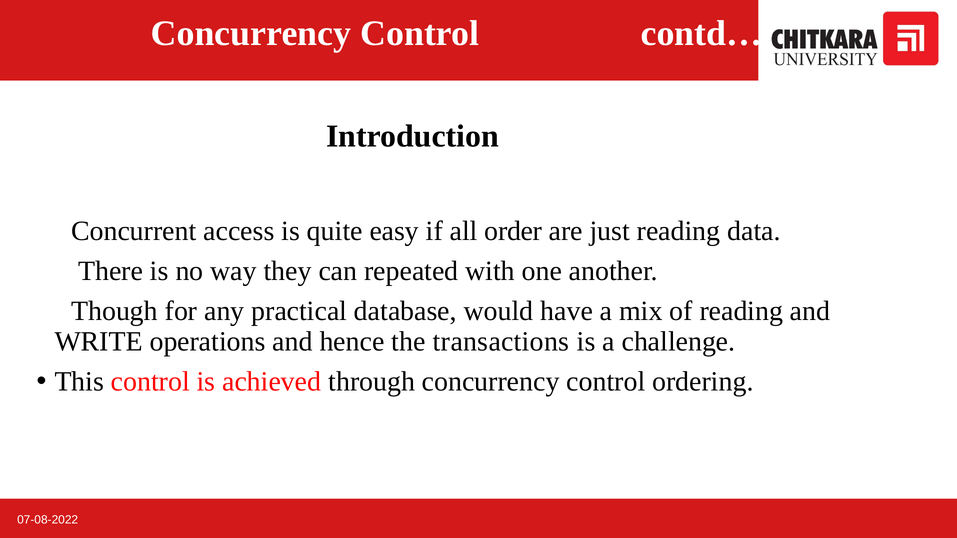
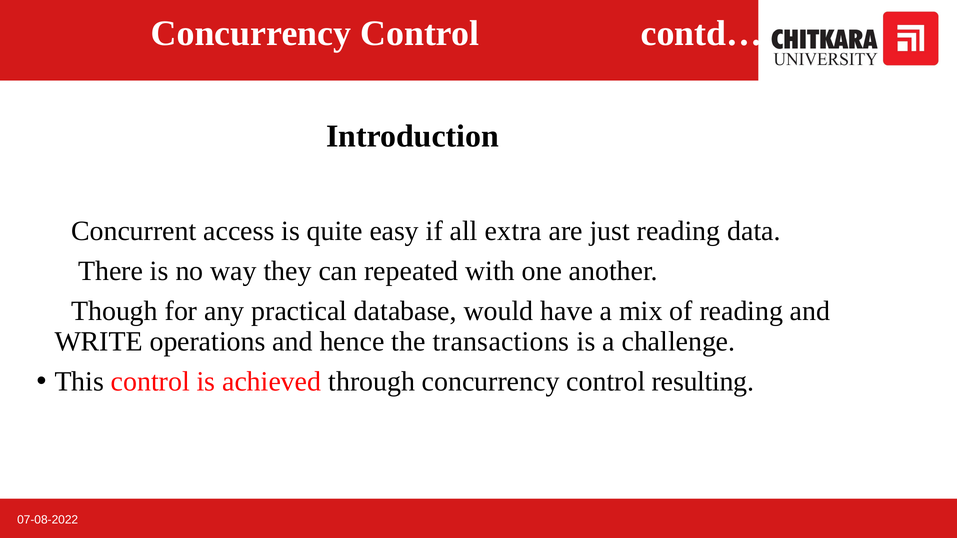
order: order -> extra
ordering: ordering -> resulting
